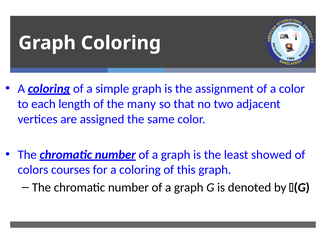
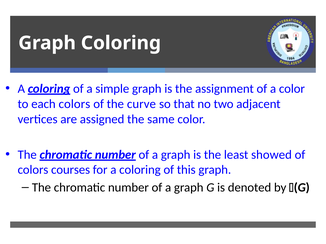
each length: length -> colors
many: many -> curve
